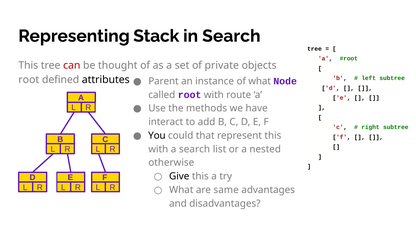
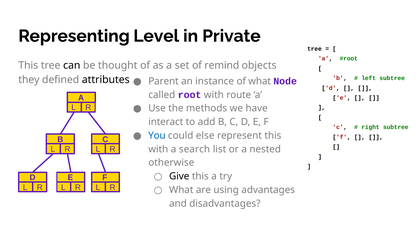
Stack: Stack -> Level
in Search: Search -> Private
can colour: red -> black
private: private -> remind
root at (29, 80): root -> they
You colour: black -> blue
that: that -> else
same: same -> using
